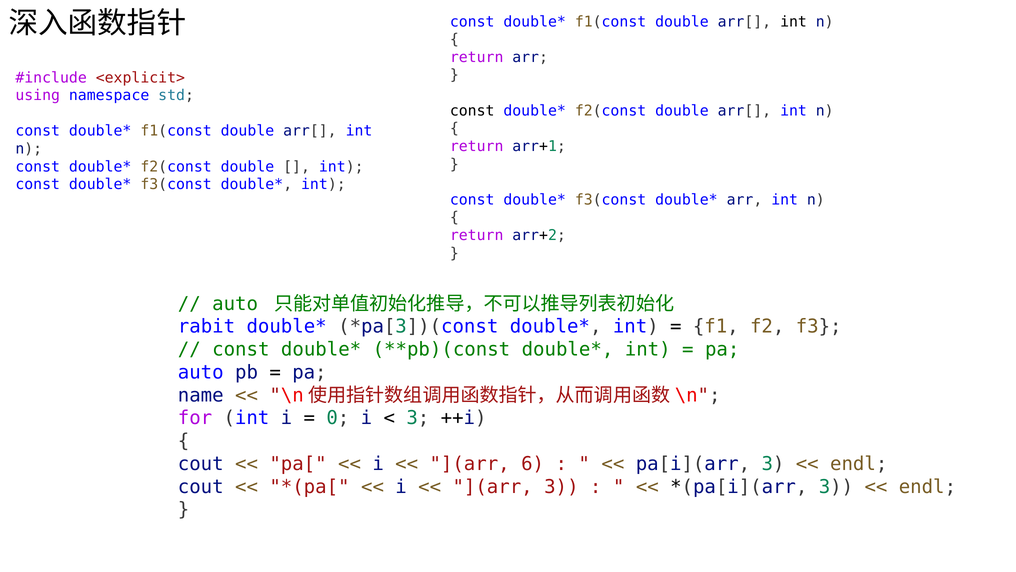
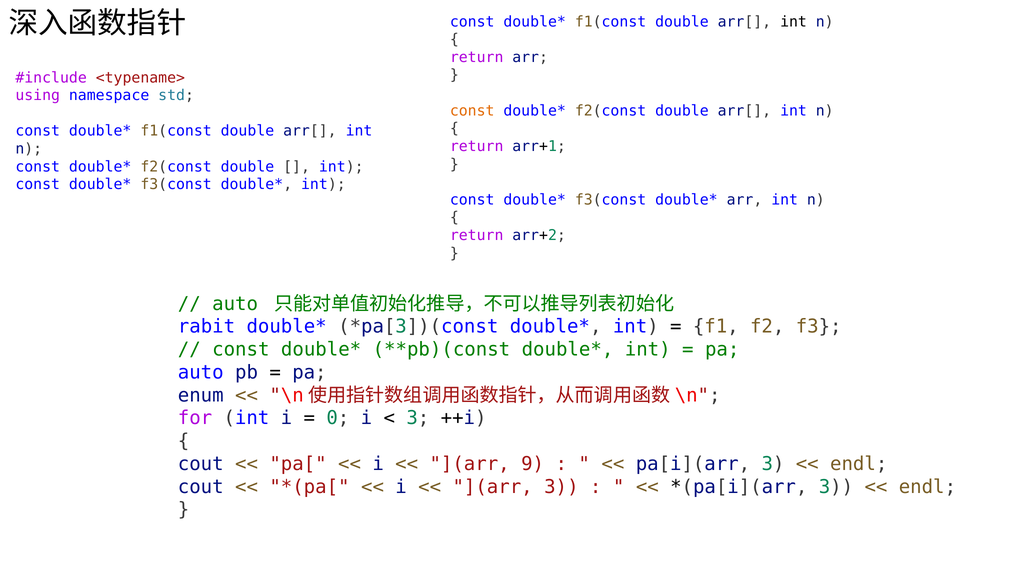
<explicit>: <explicit> -> <typename>
const at (472, 111) colour: black -> orange
name: name -> enum
6: 6 -> 9
